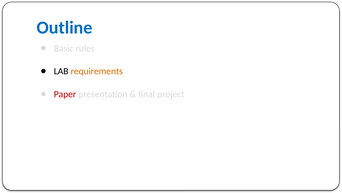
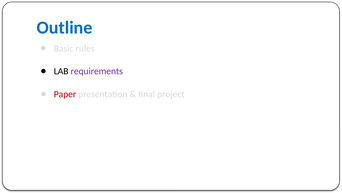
requirements colour: orange -> purple
